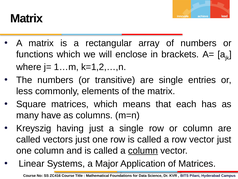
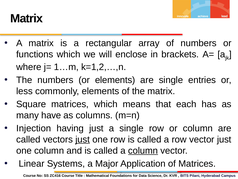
or transitive: transitive -> elements
Kreyszig: Kreyszig -> Injection
just at (83, 139) underline: none -> present
